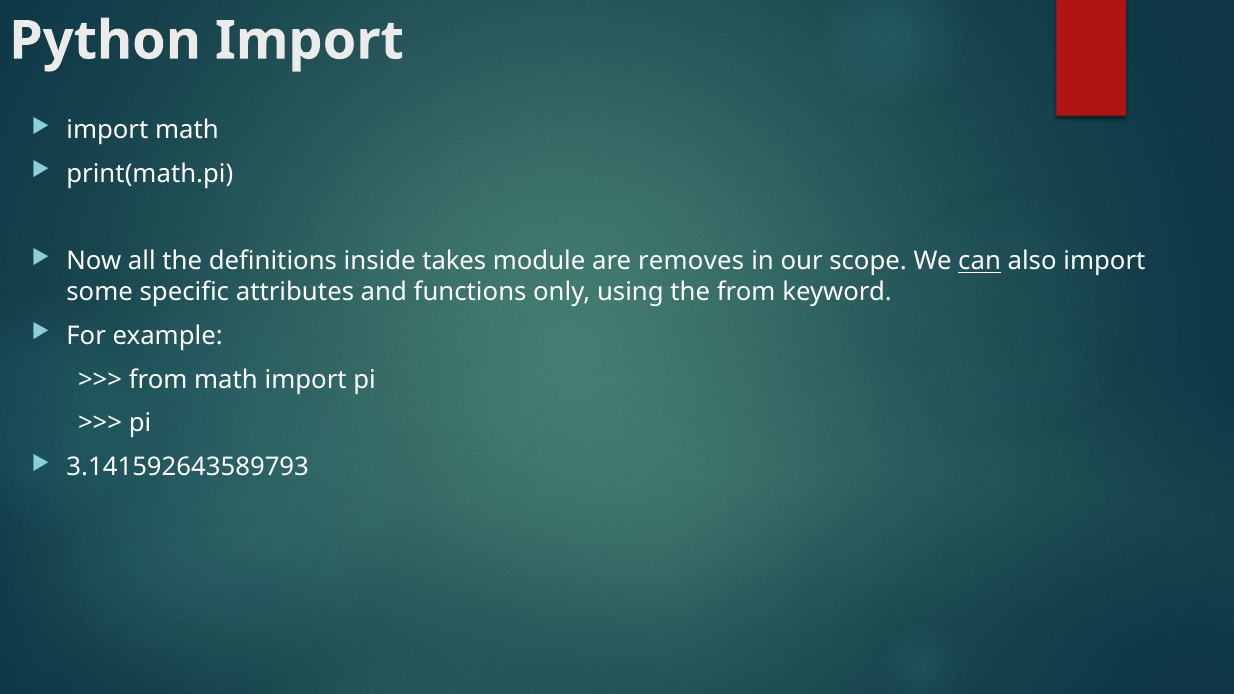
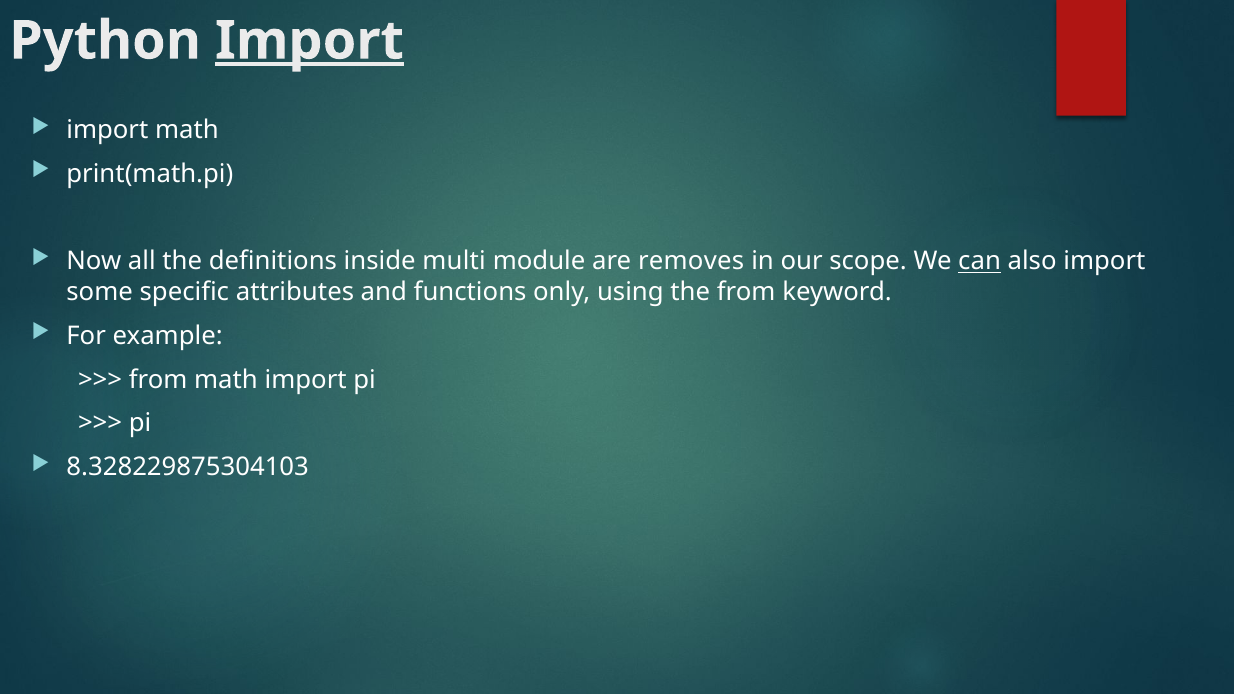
Import at (309, 41) underline: none -> present
takes: takes -> multi
3.141592643589793: 3.141592643589793 -> 8.328229875304103
